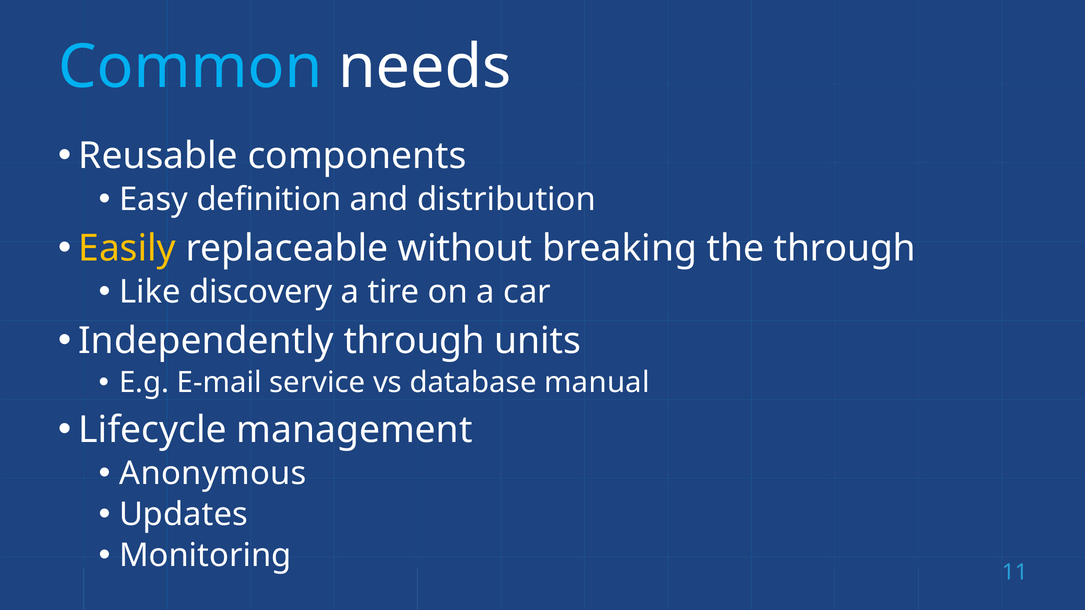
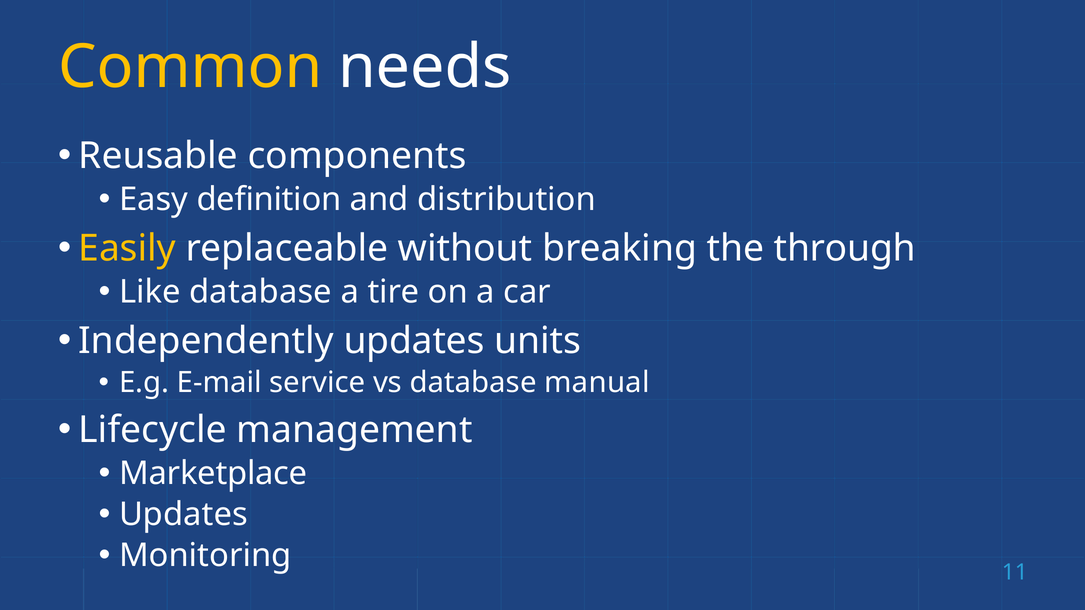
Common colour: light blue -> yellow
Like discovery: discovery -> database
Independently through: through -> updates
Anonymous: Anonymous -> Marketplace
